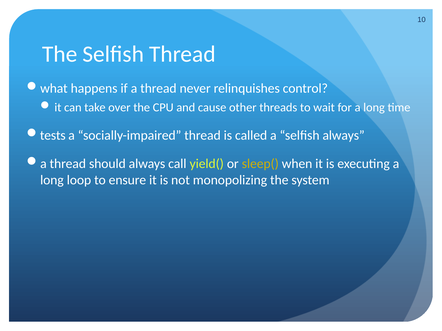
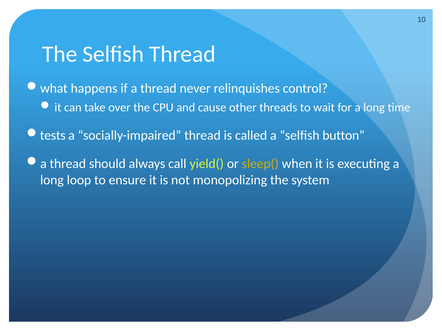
selfish always: always -> button
